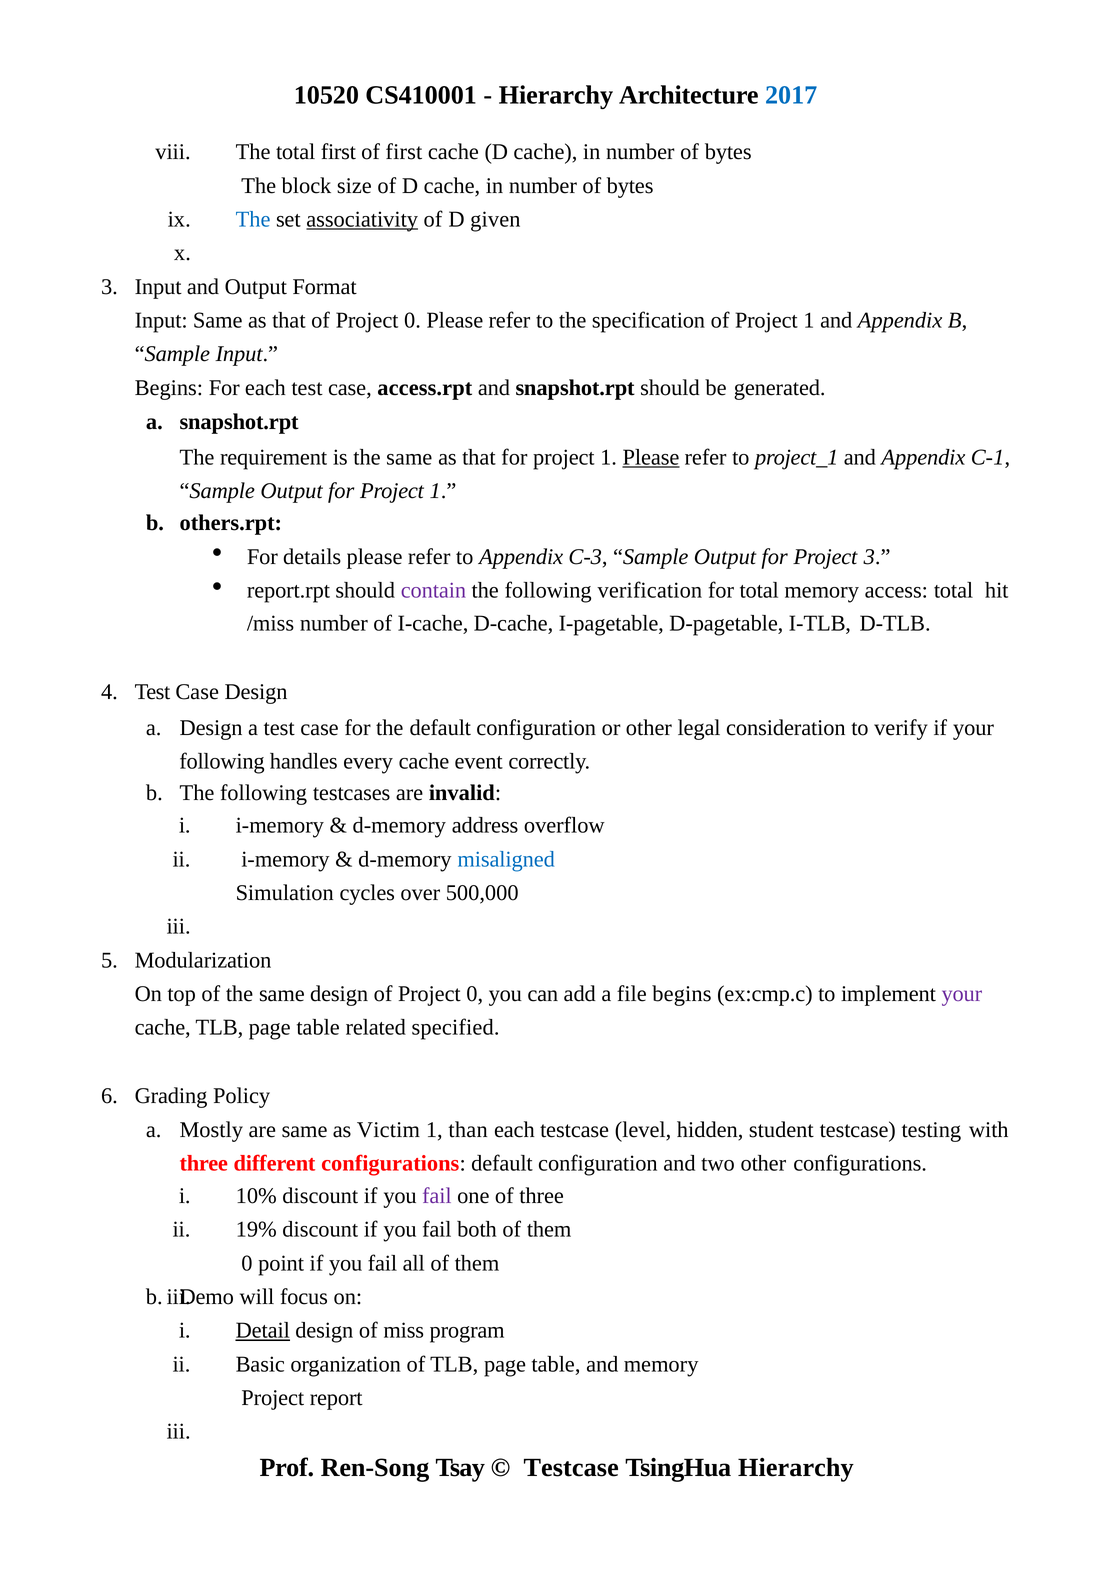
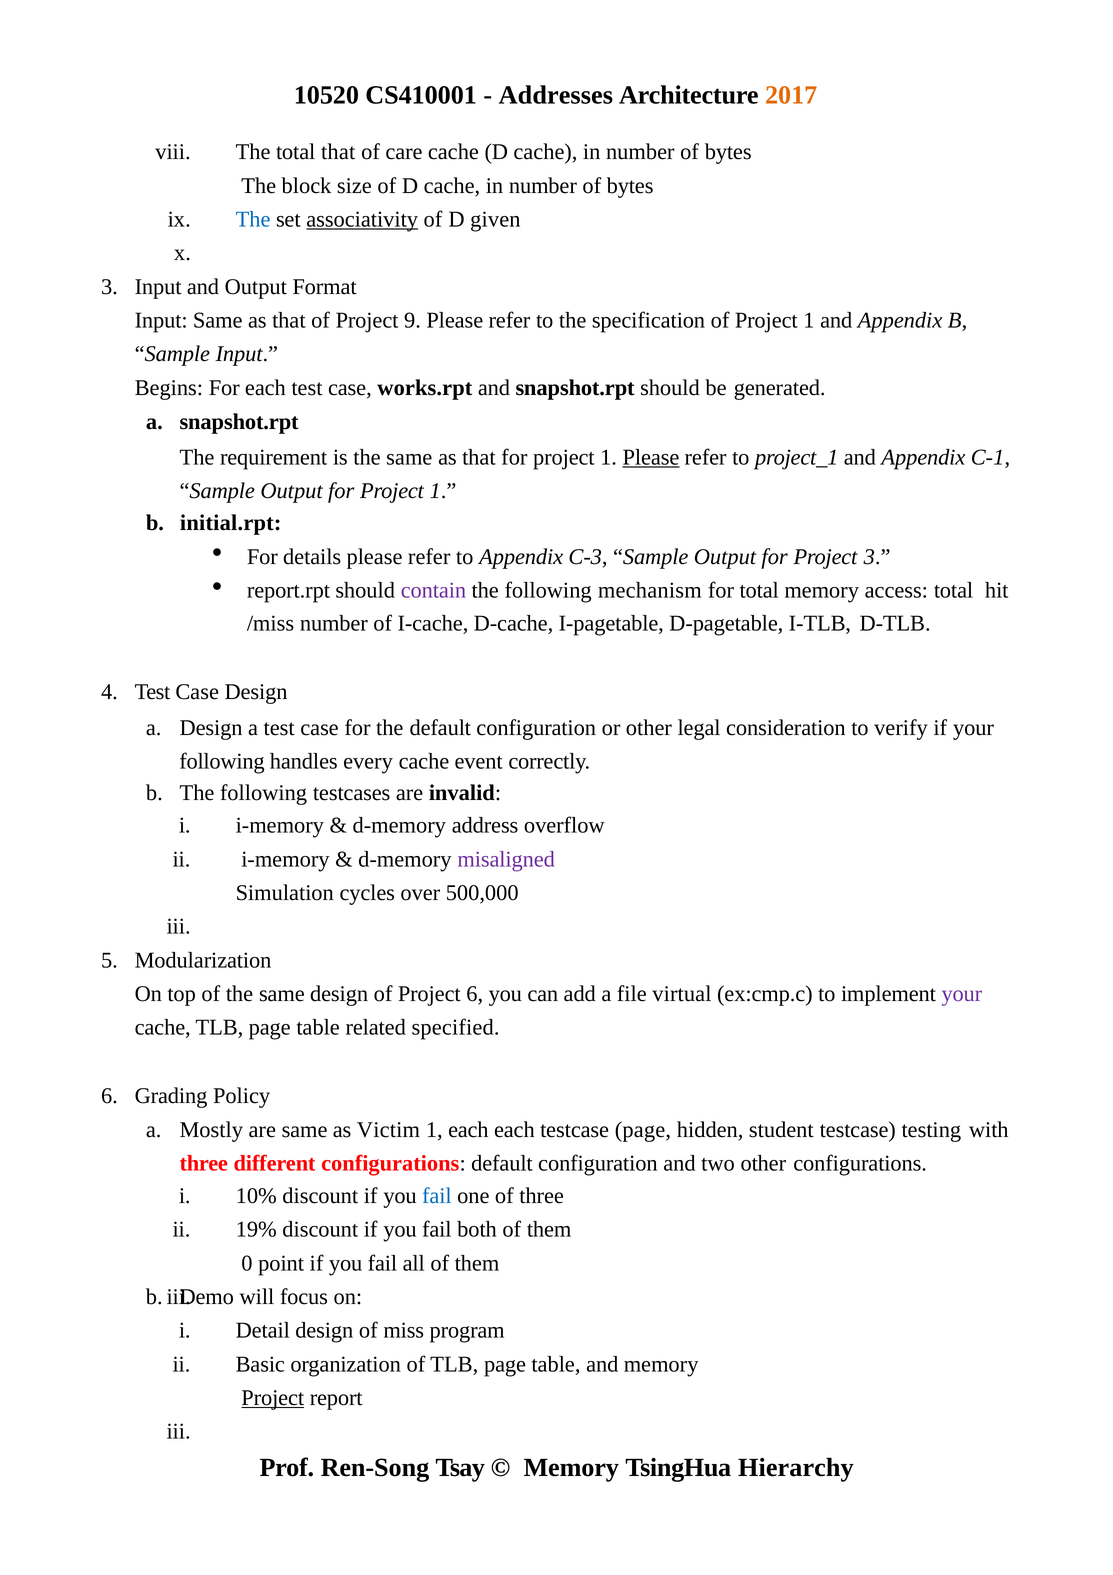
Hierarchy at (556, 95): Hierarchy -> Addresses
2017 colour: blue -> orange
total first: first -> that
of first: first -> care
that of Project 0: 0 -> 9
access.rpt: access.rpt -> works.rpt
others.rpt: others.rpt -> initial.rpt
verification: verification -> mechanism
misaligned colour: blue -> purple
design of Project 0: 0 -> 6
file begins: begins -> virtual
1 than: than -> each
testcase level: level -> page
fail at (437, 1196) colour: purple -> blue
Detail underline: present -> none
Project at (273, 1398) underline: none -> present
Testcase at (571, 1468): Testcase -> Memory
